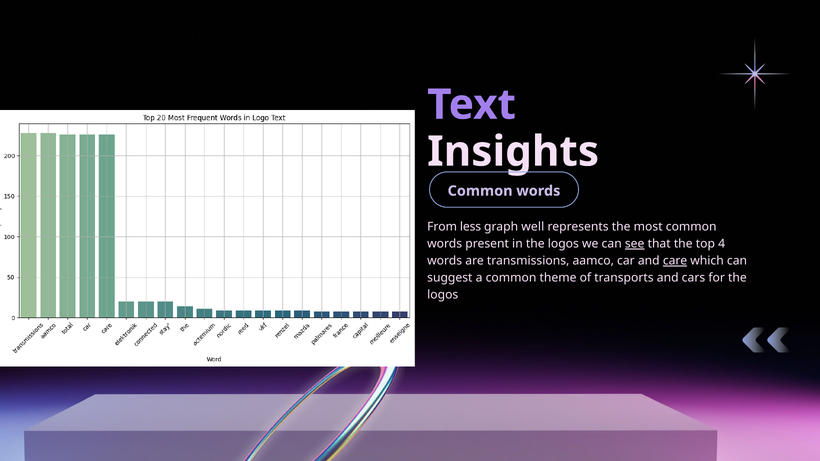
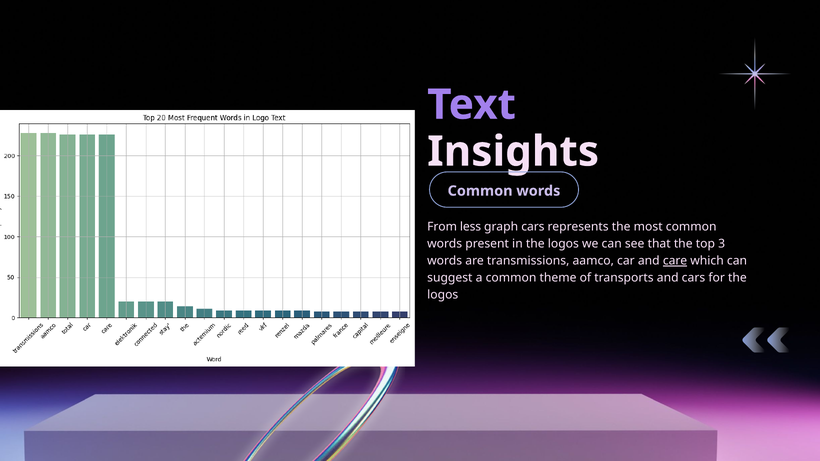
graph well: well -> cars
see underline: present -> none
4: 4 -> 3
